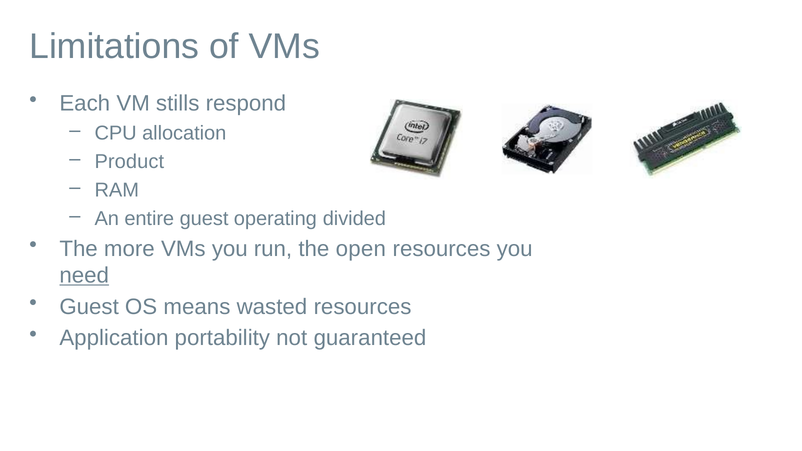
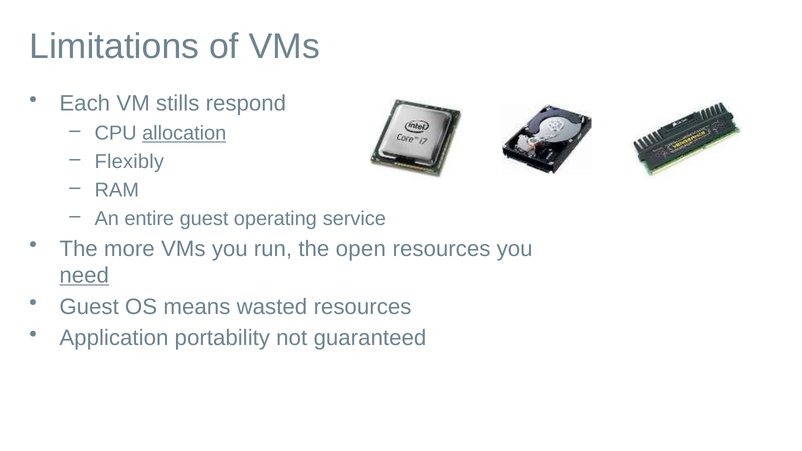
allocation underline: none -> present
Product: Product -> Flexibly
divided: divided -> service
